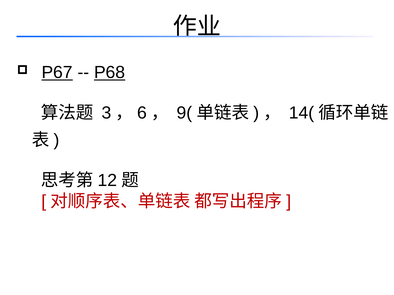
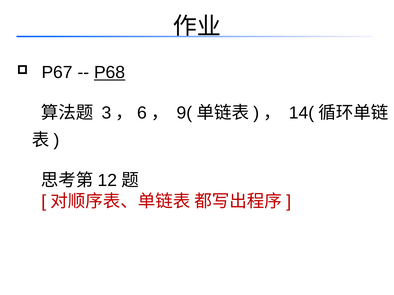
P67 underline: present -> none
